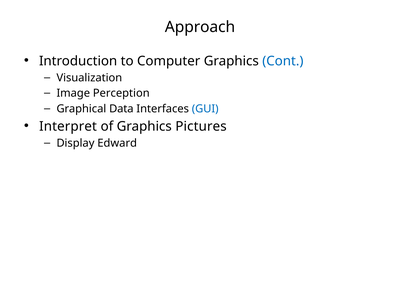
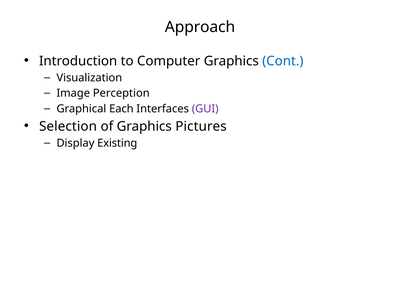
Data: Data -> Each
GUI colour: blue -> purple
Interpret: Interpret -> Selection
Edward: Edward -> Existing
